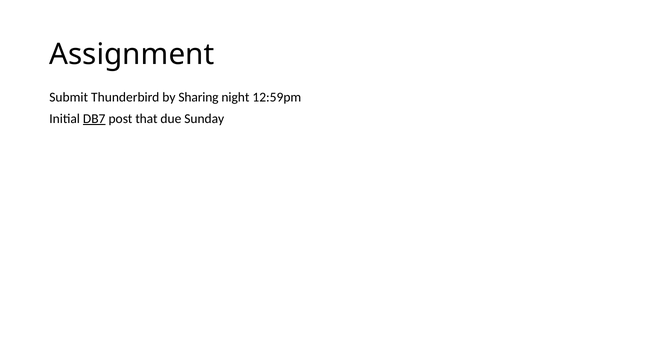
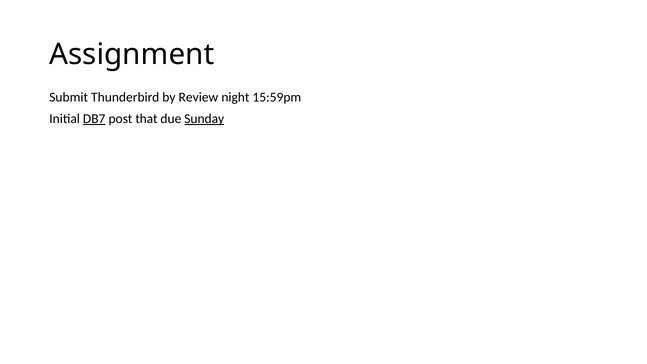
Sharing: Sharing -> Review
12:59pm: 12:59pm -> 15:59pm
Sunday underline: none -> present
